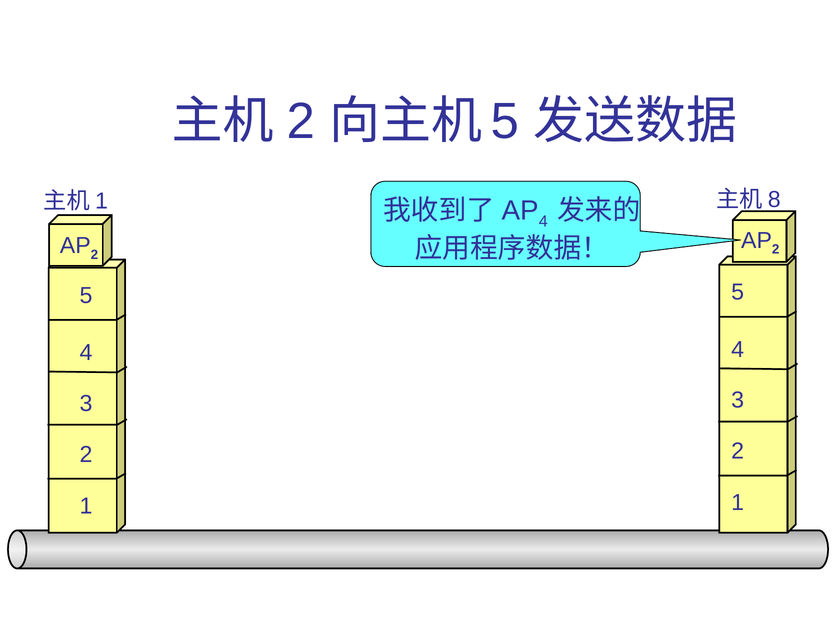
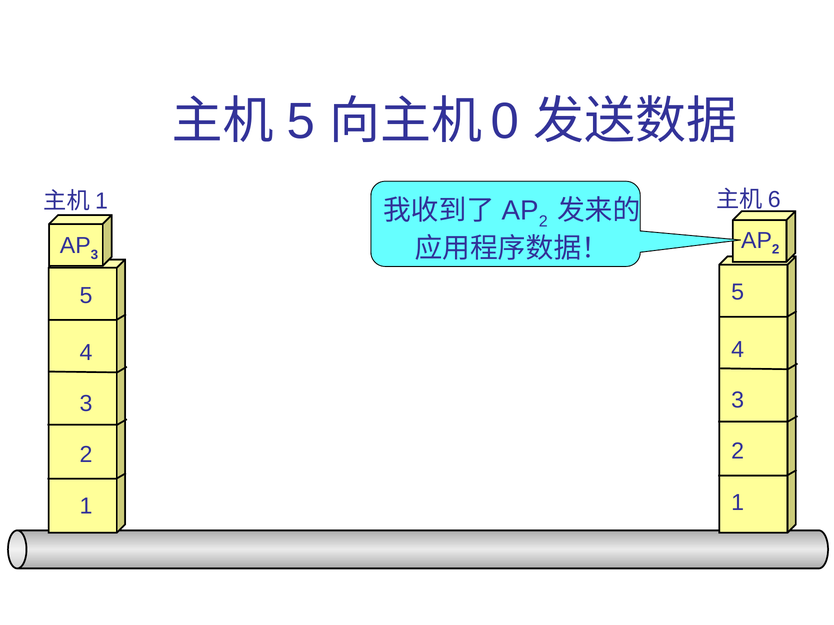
2 at (301, 122): 2 -> 5
5 at (505, 122): 5 -> 0
8: 8 -> 6
4 at (543, 221): 4 -> 2
2 at (94, 255): 2 -> 3
